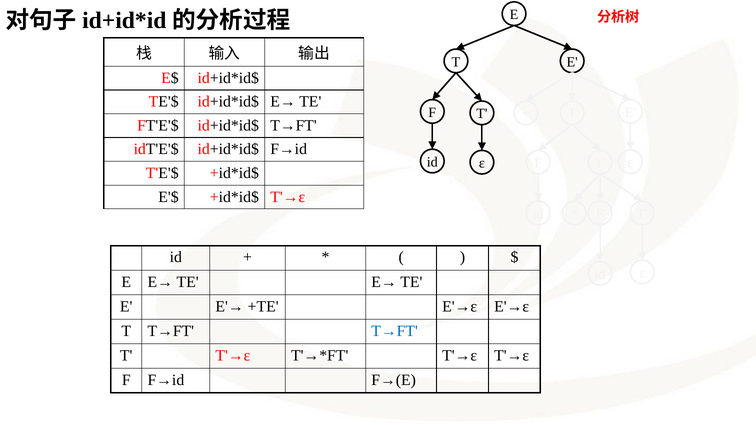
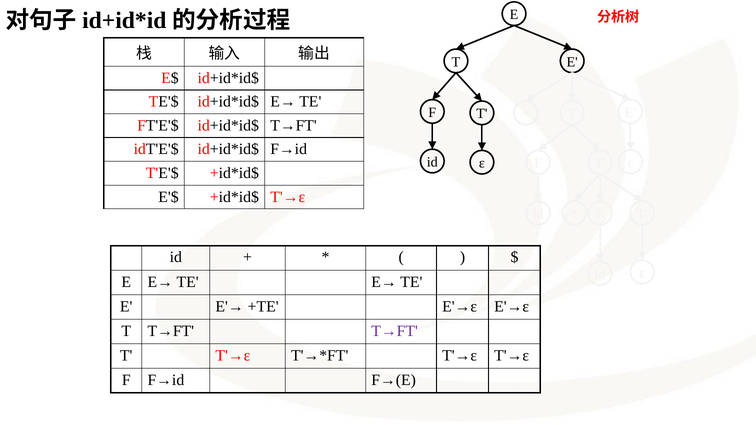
T→FT at (395, 331) colour: blue -> purple
